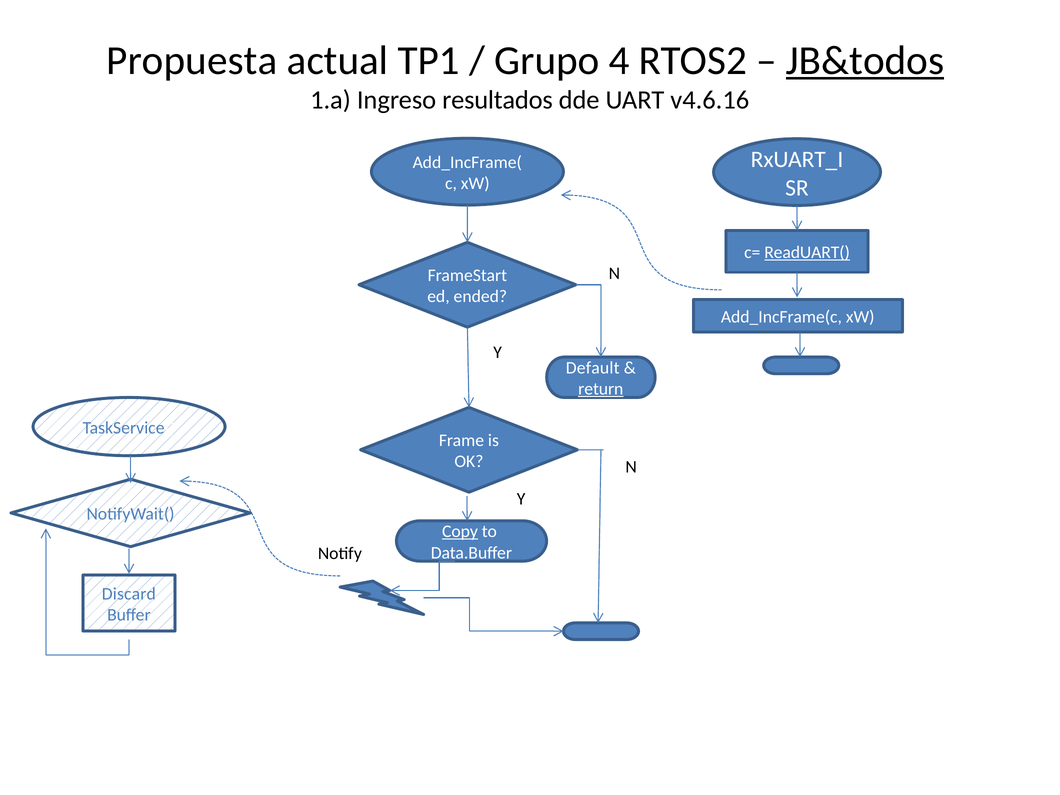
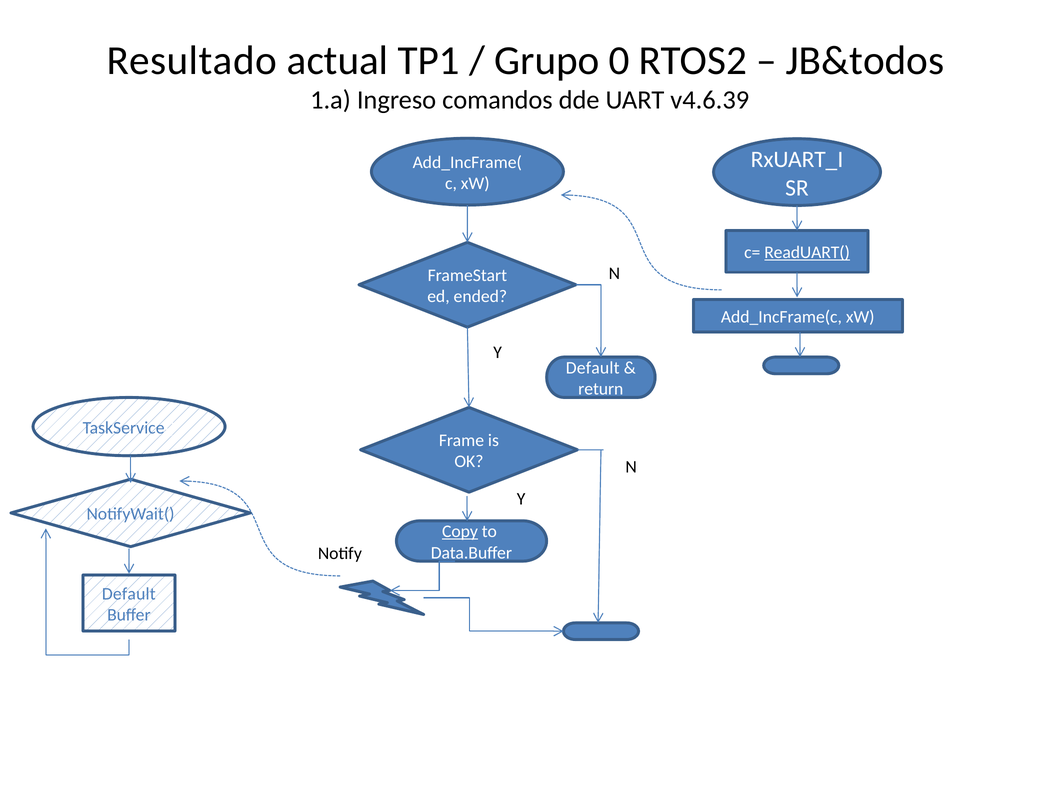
Propuesta: Propuesta -> Resultado
4: 4 -> 0
JB&todos underline: present -> none
resultados: resultados -> comandos
v4.6.16: v4.6.16 -> v4.6.39
return underline: present -> none
Discard at (129, 594): Discard -> Default
